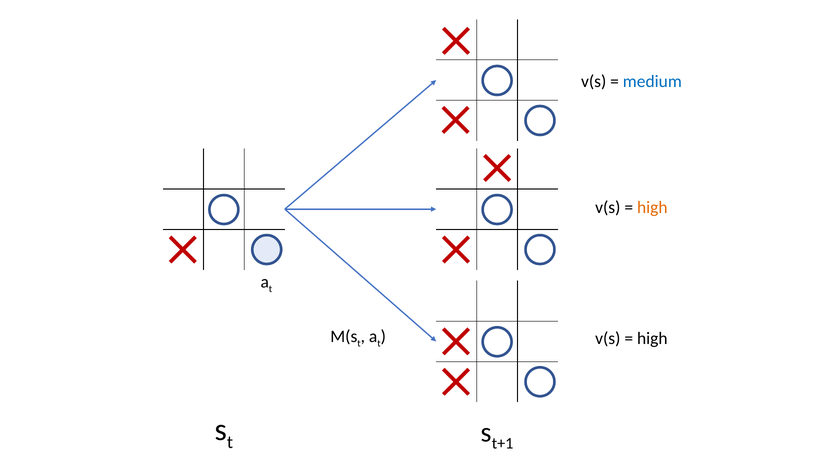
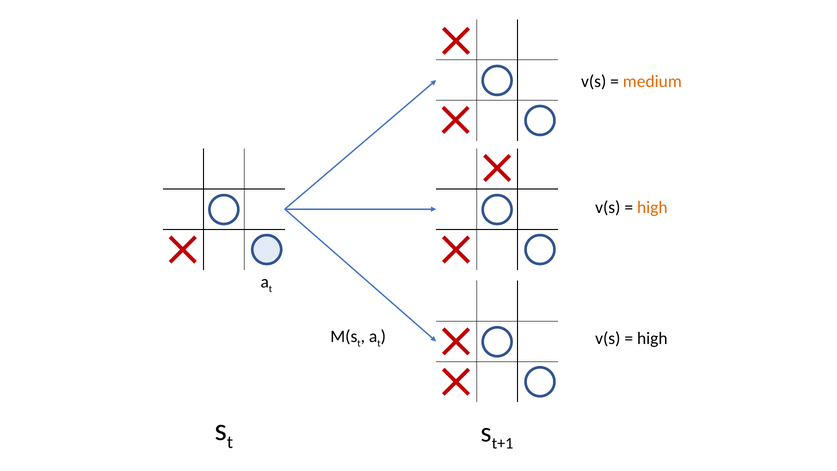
medium colour: blue -> orange
